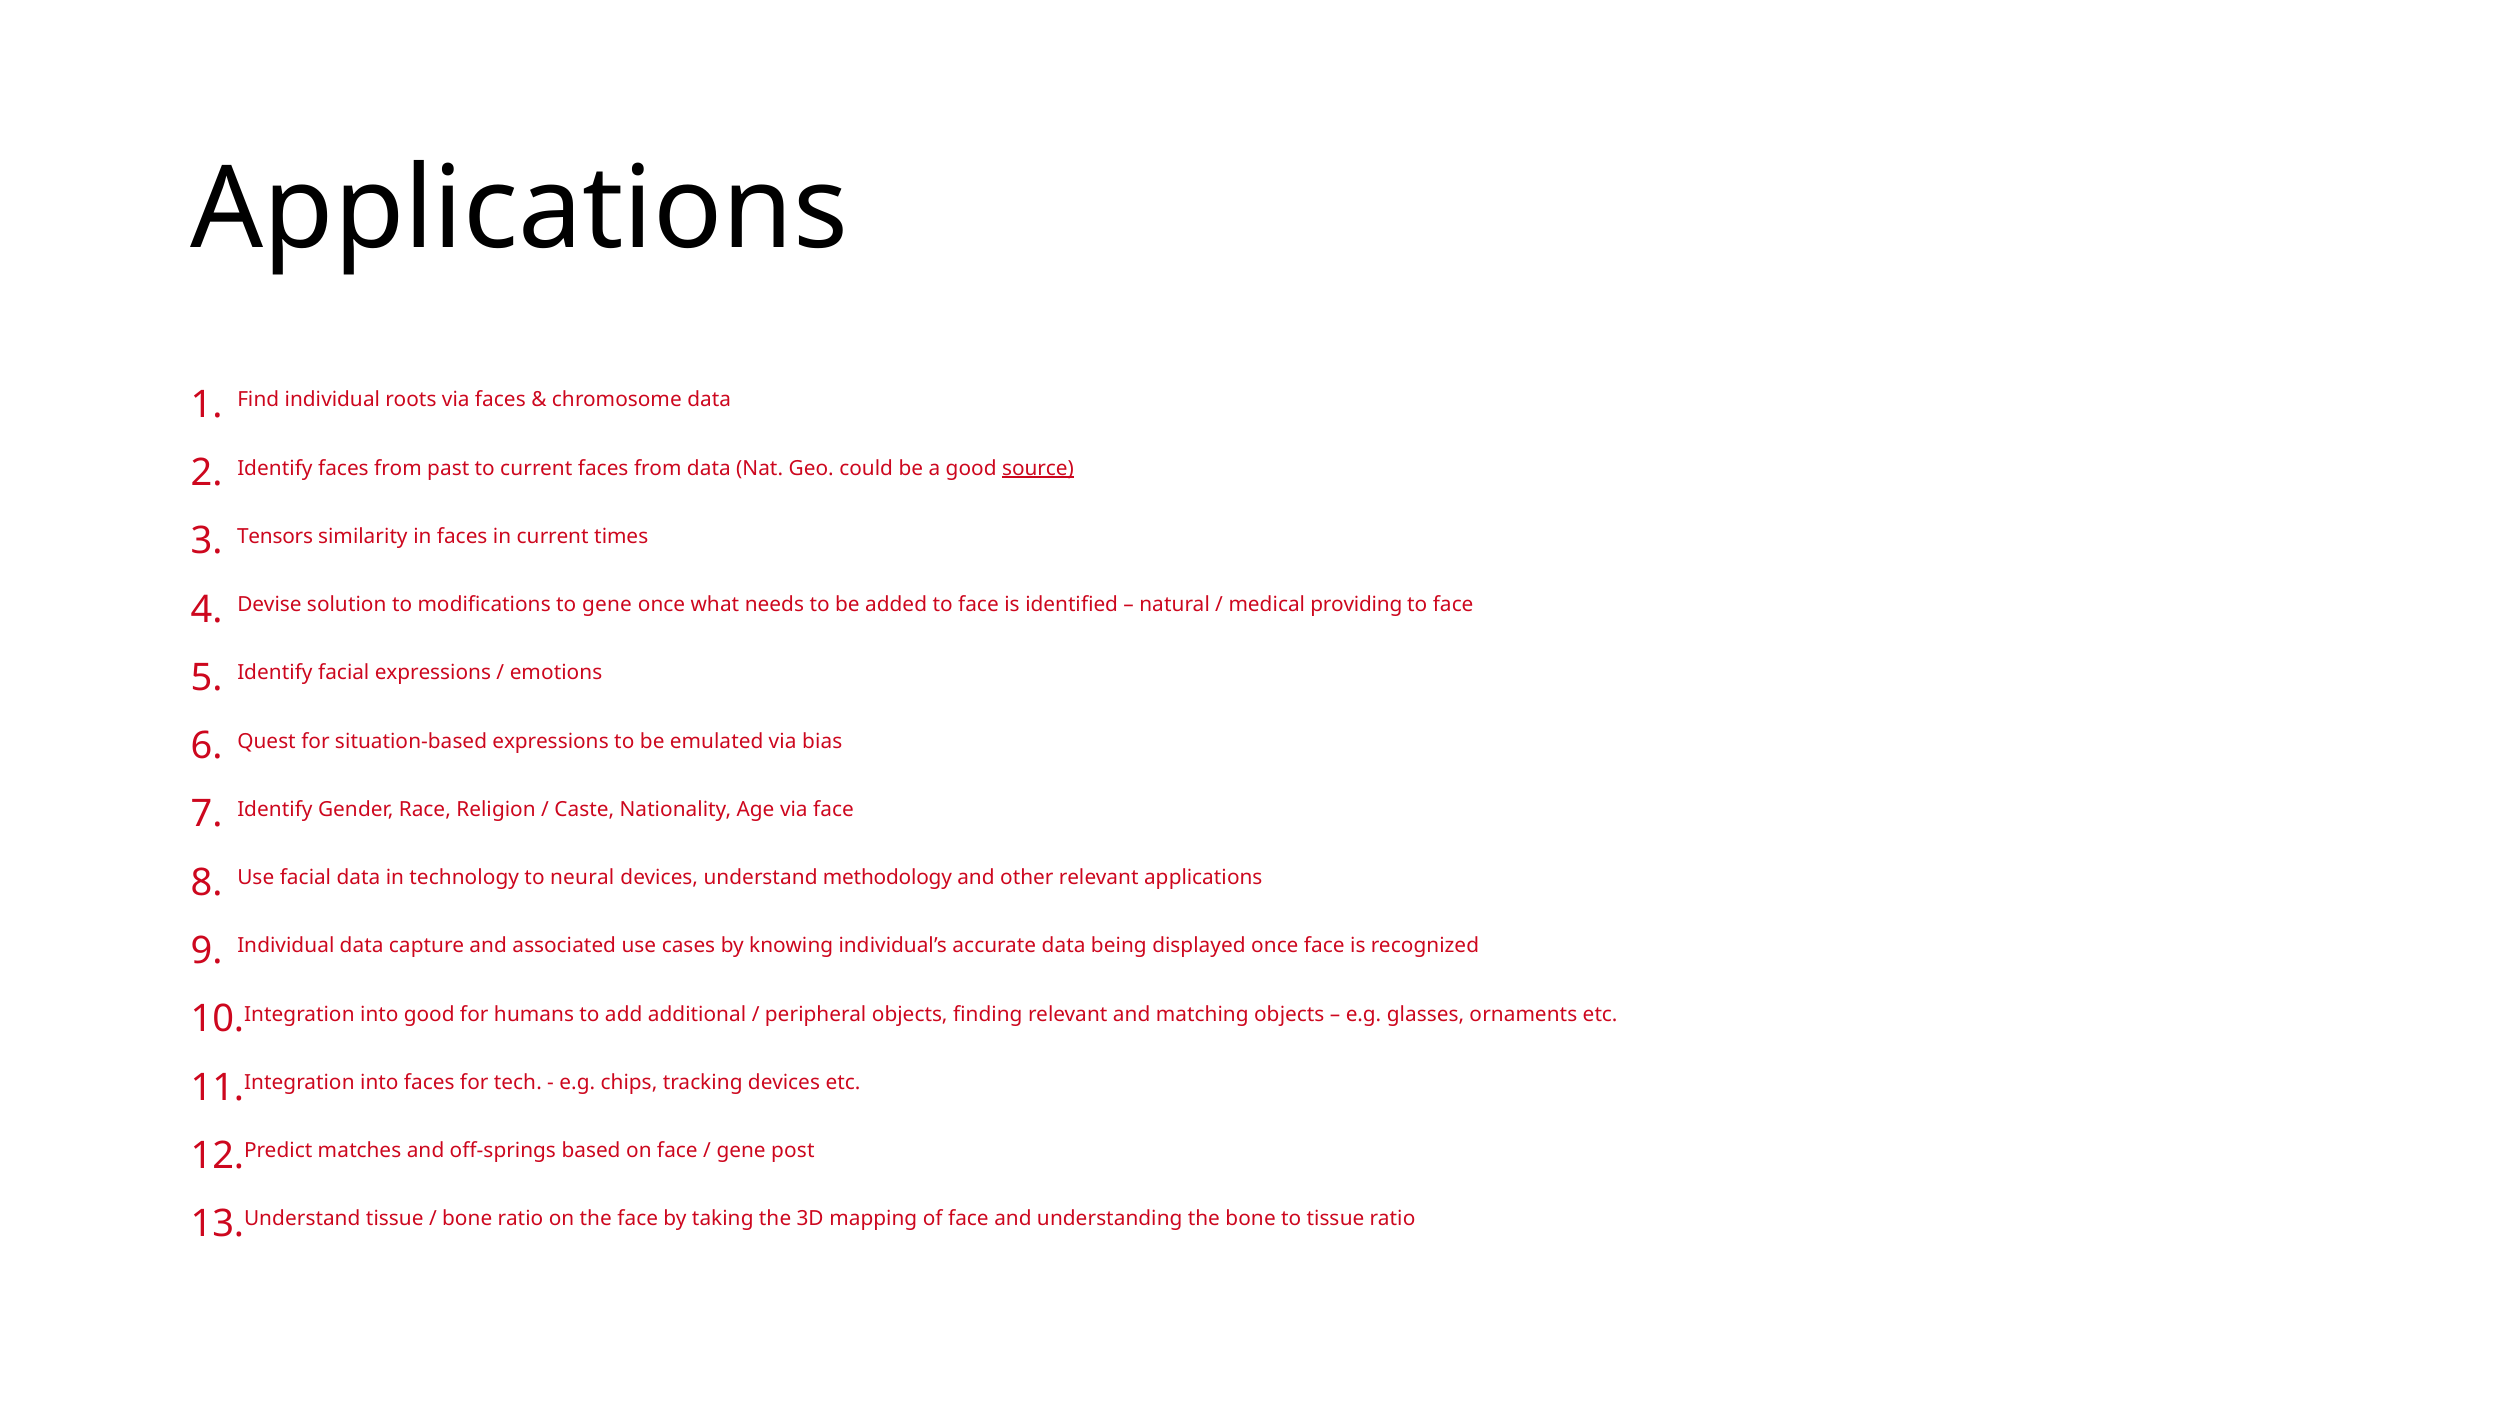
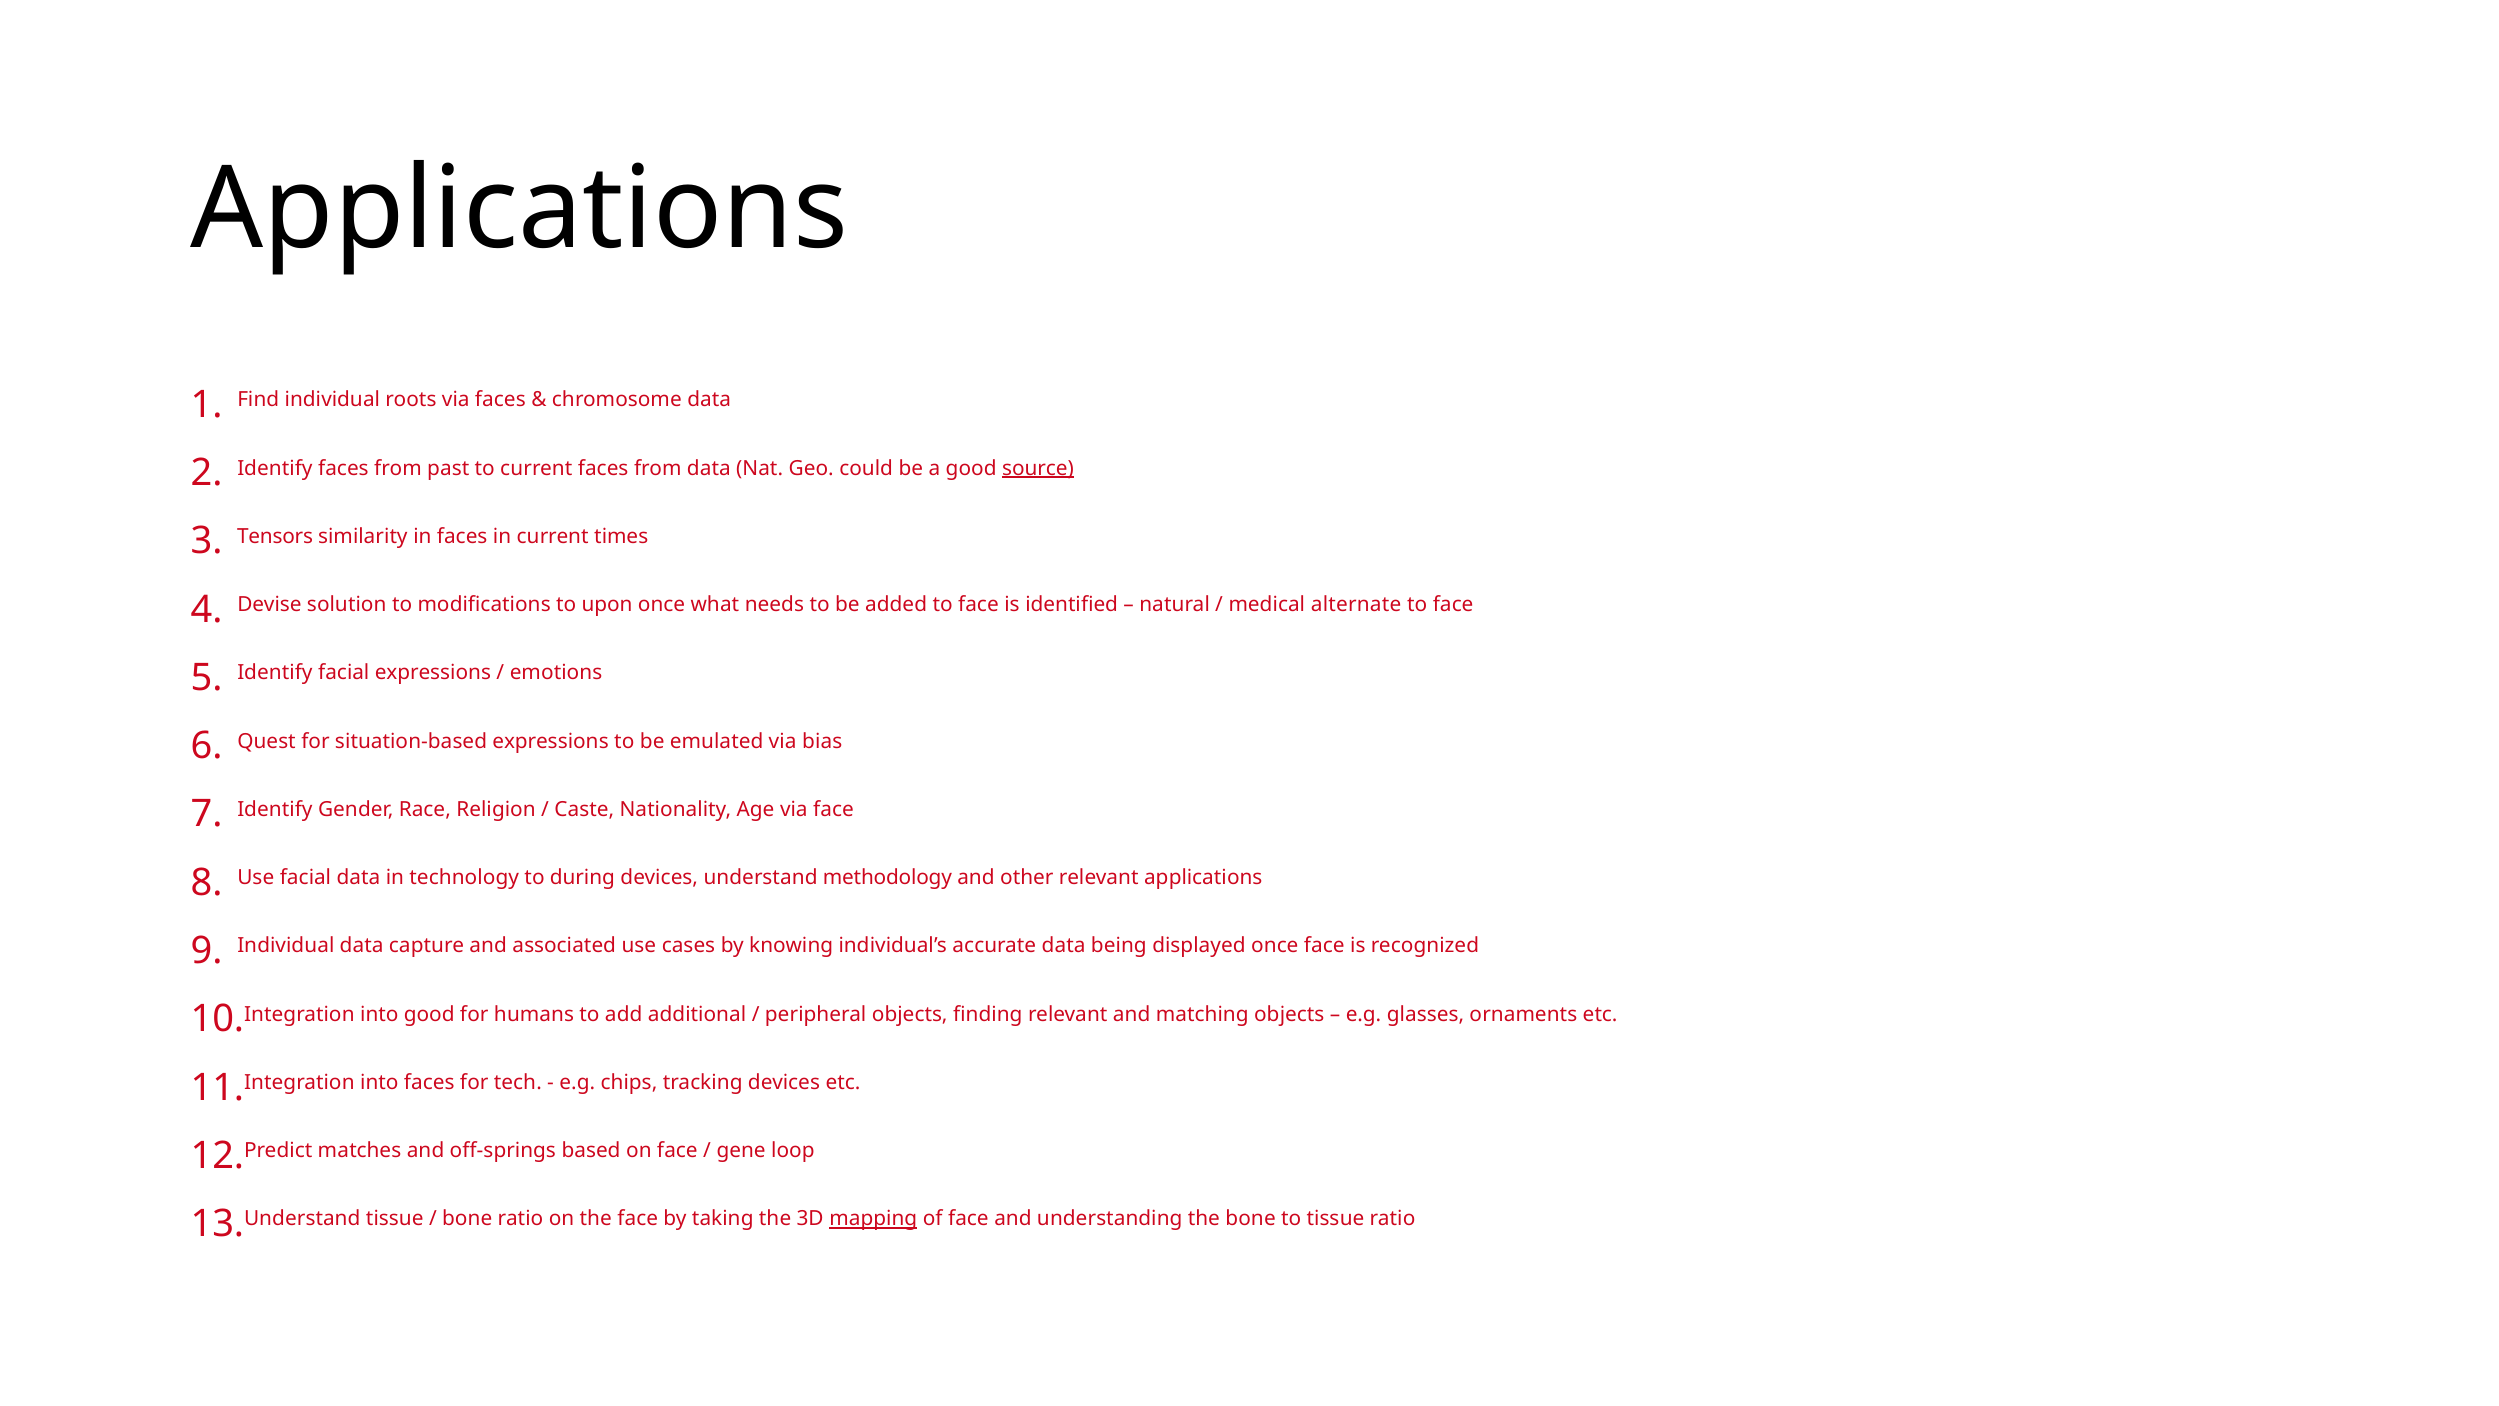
to gene: gene -> upon
providing: providing -> alternate
neural: neural -> during
post: post -> loop
mapping underline: none -> present
